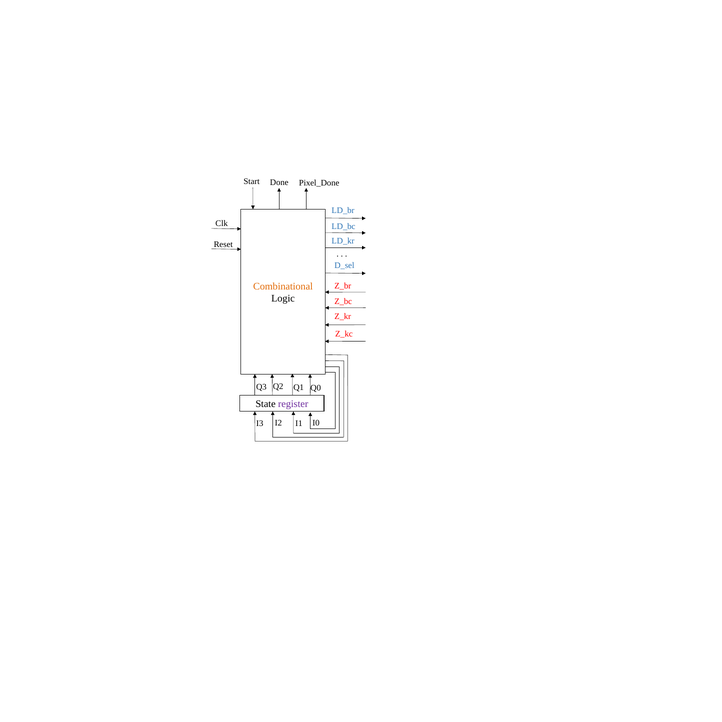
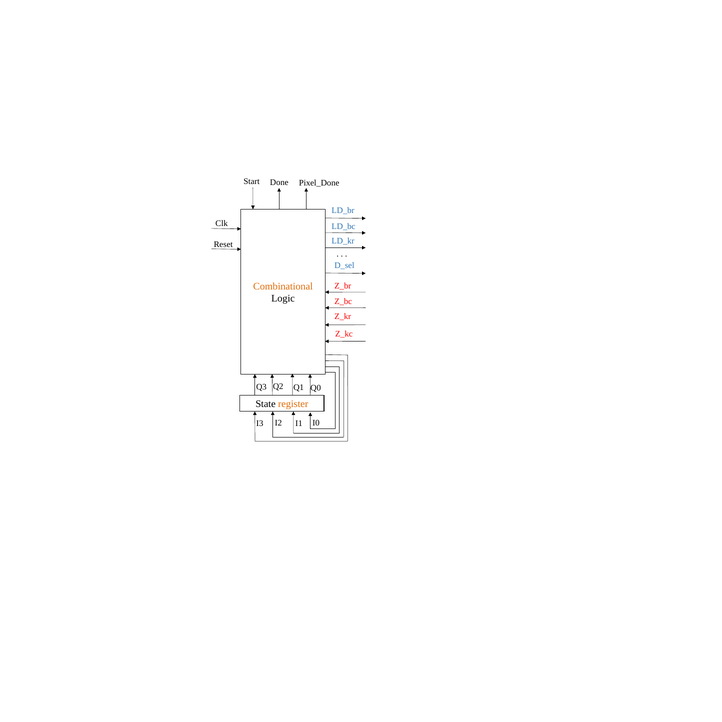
register colour: purple -> orange
